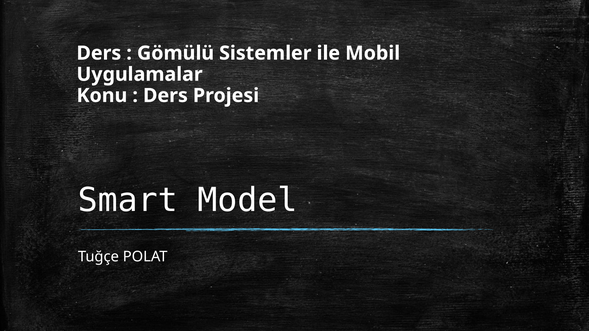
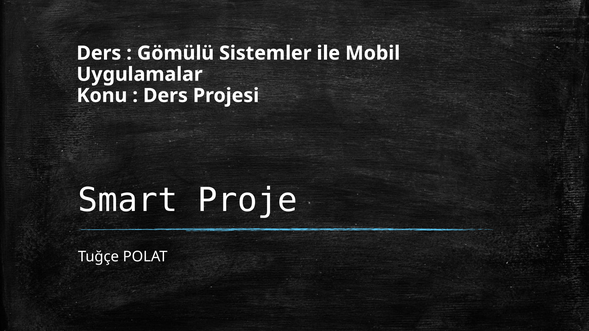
Model: Model -> Proje
